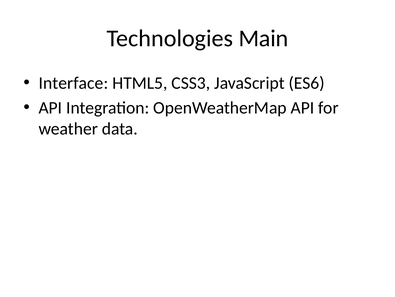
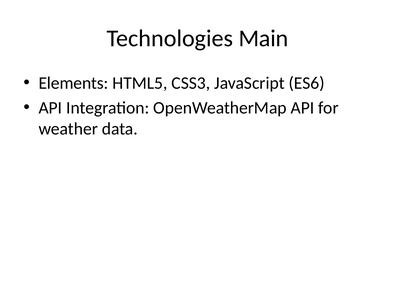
Interface: Interface -> Elements
